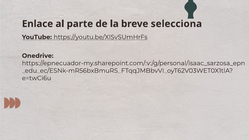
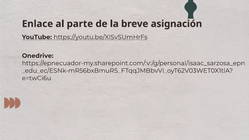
selecciona: selecciona -> asignación
